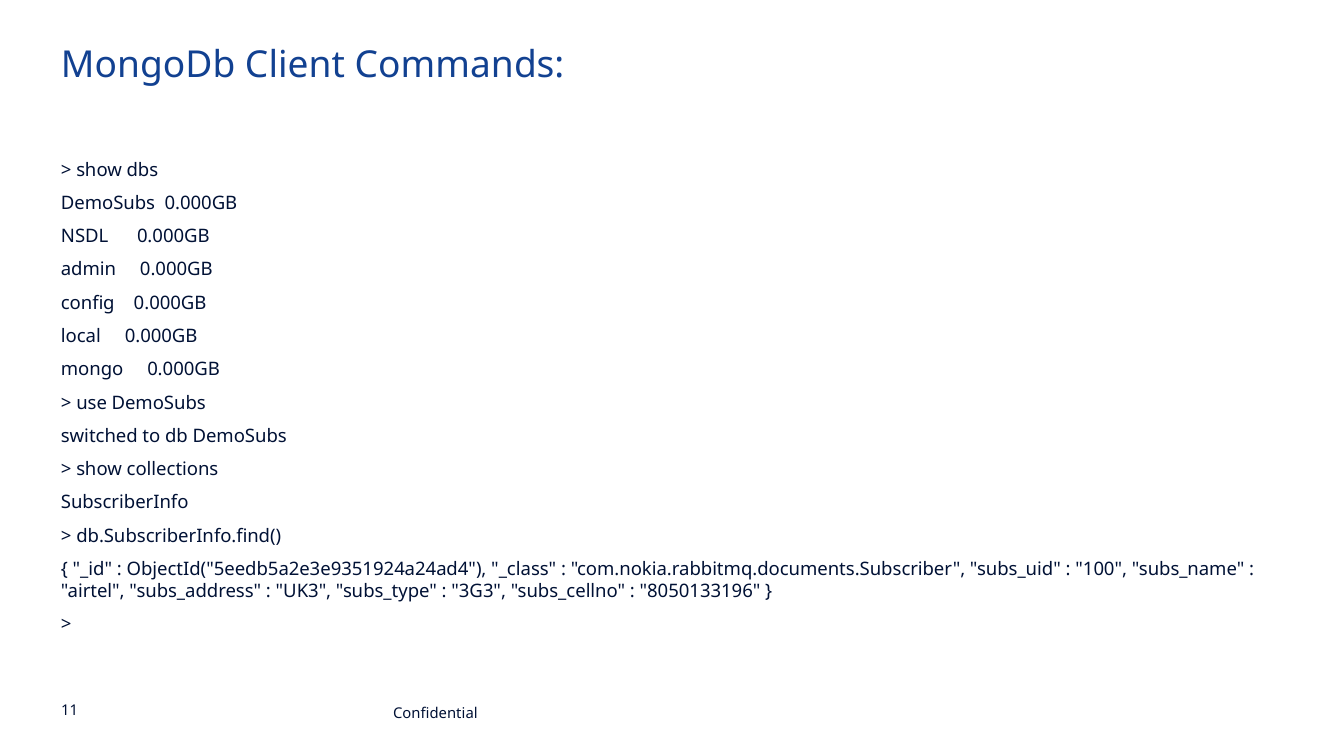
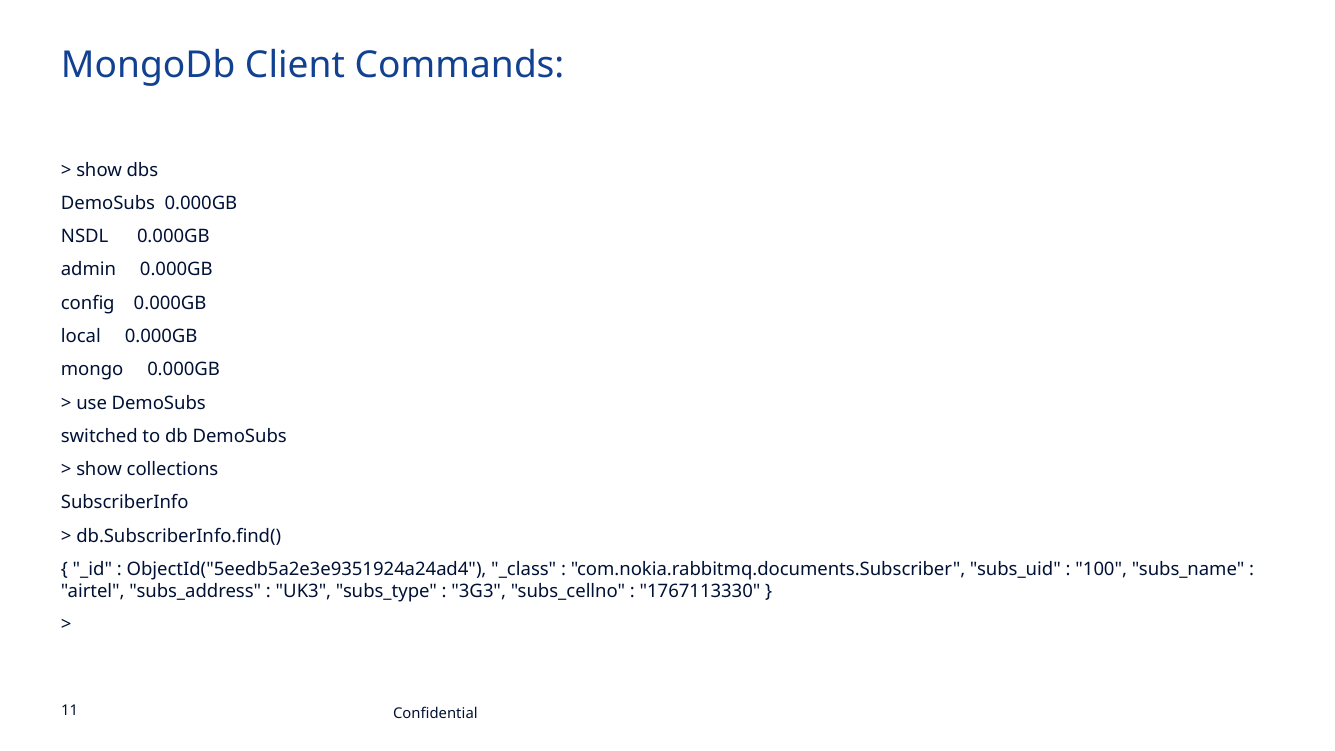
8050133196: 8050133196 -> 1767113330
